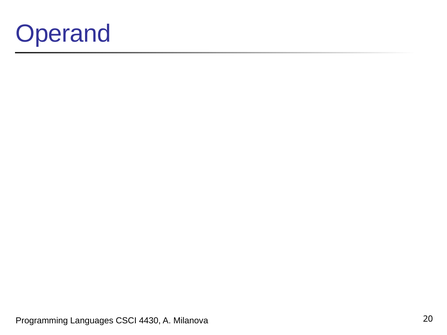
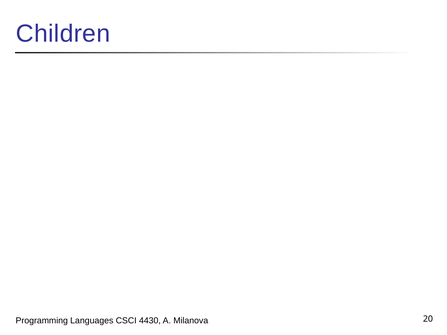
Operand: Operand -> Children
